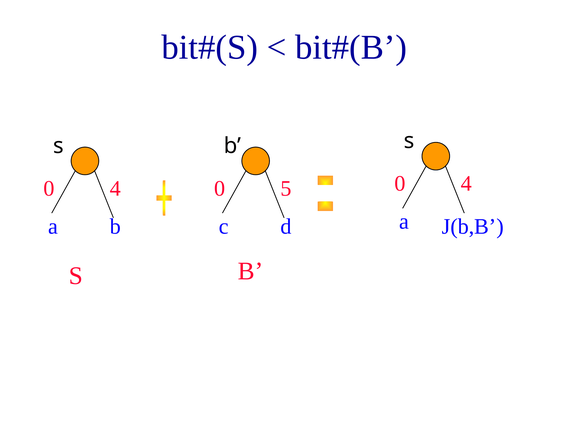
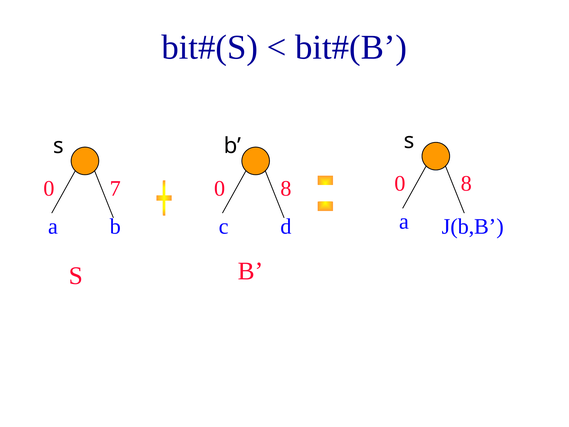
4 at (466, 184): 4 -> 8
4 at (115, 188): 4 -> 7
5 at (286, 188): 5 -> 8
